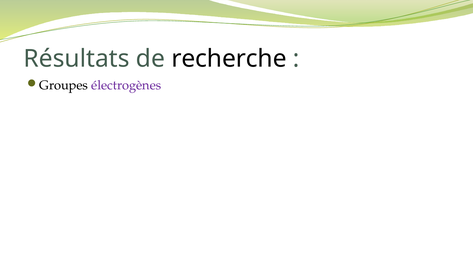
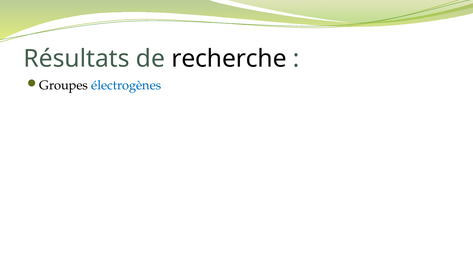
électrogènes colour: purple -> blue
